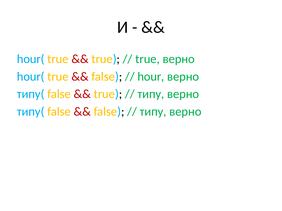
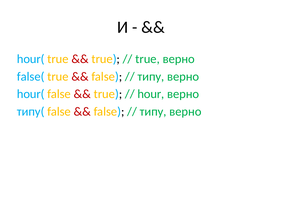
hour( at (31, 77): hour( -> false(
hour at (151, 77): hour -> типу
типу( at (31, 94): типу( -> hour(
типу at (151, 94): типу -> hour
